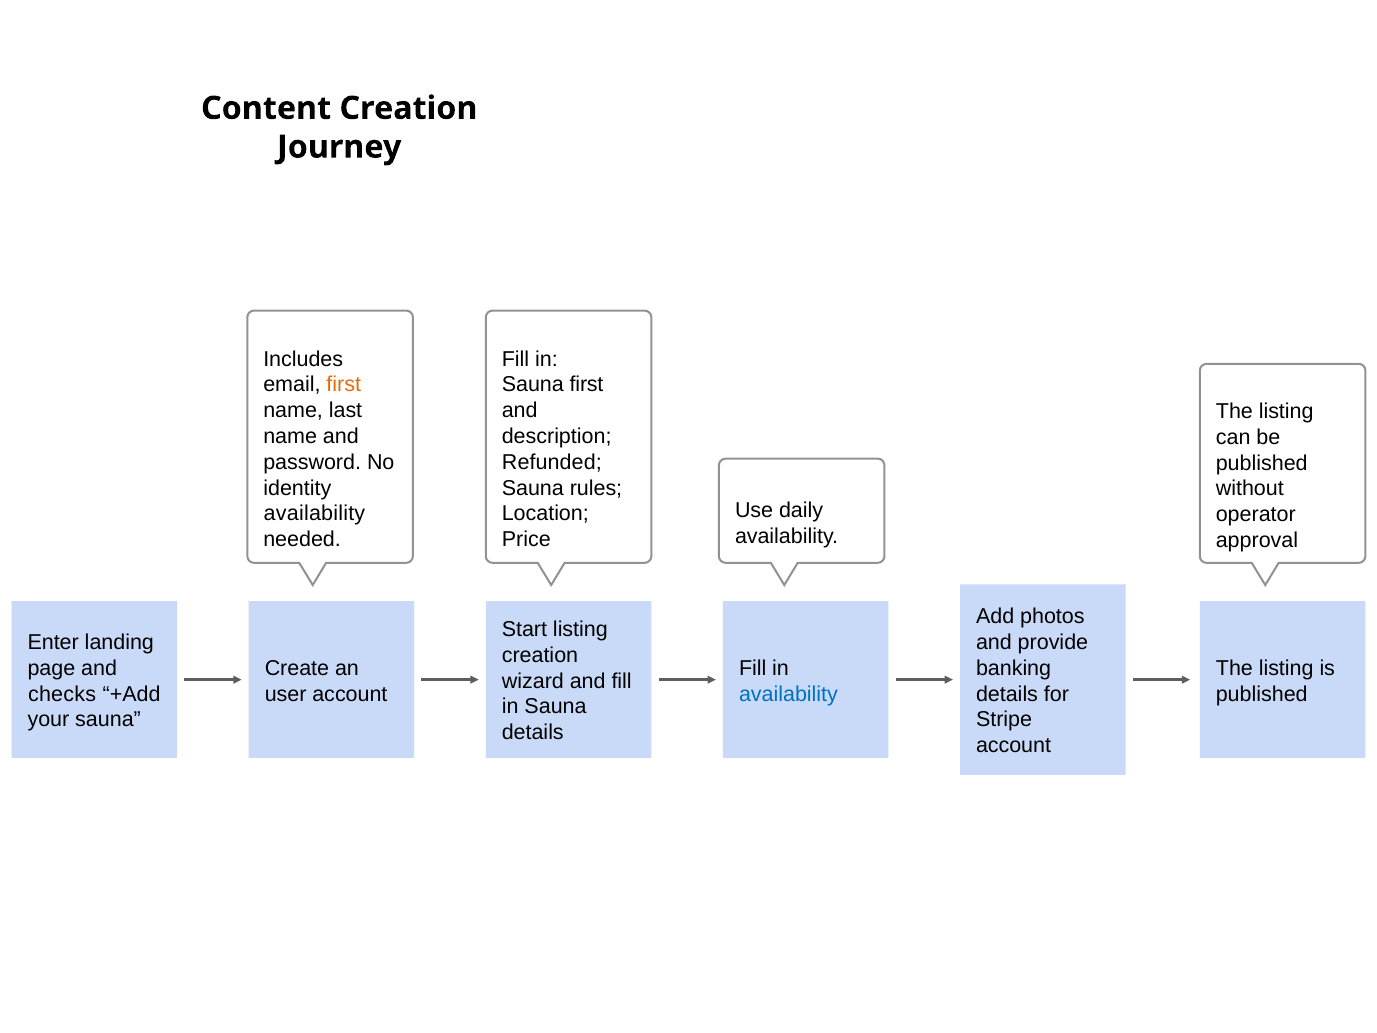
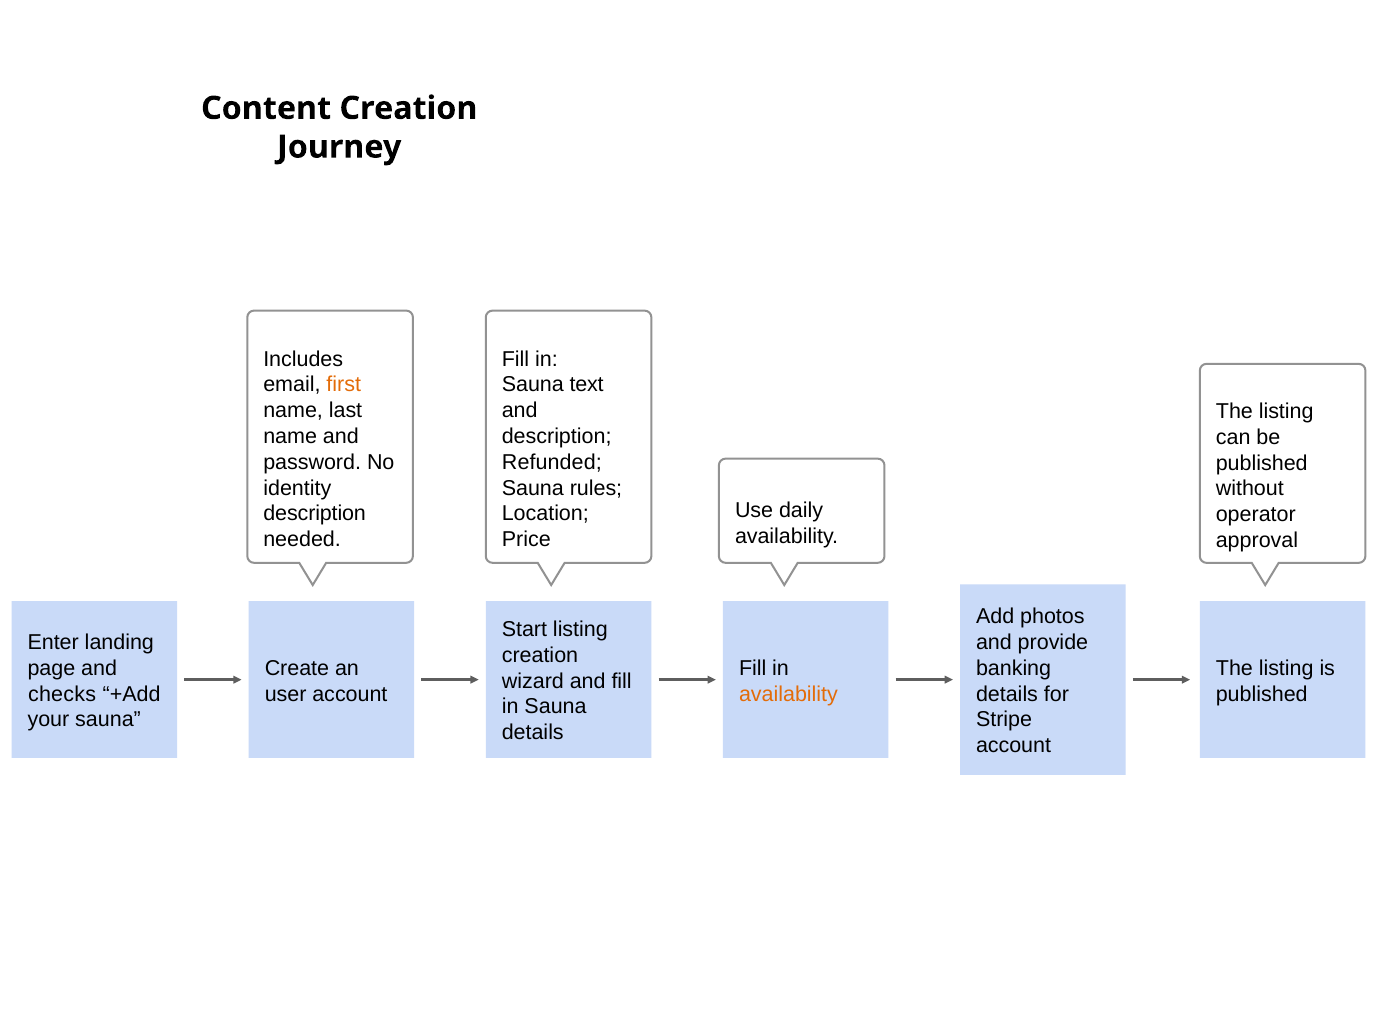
Sauna first: first -> text
availability at (314, 514): availability -> description
availability at (788, 694) colour: blue -> orange
